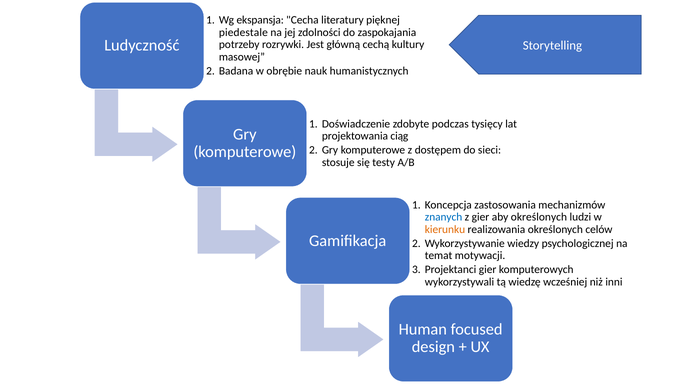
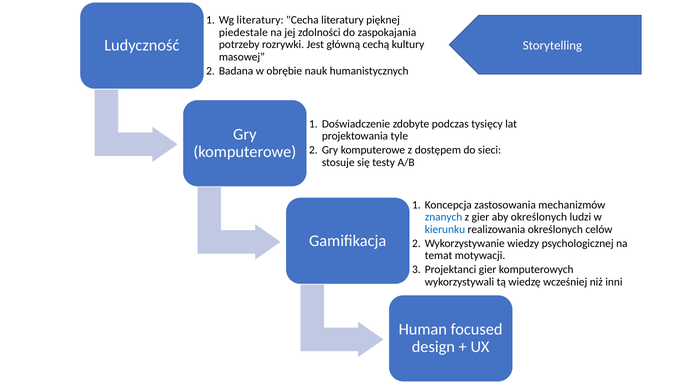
Wg ekspansja: ekspansja -> literatury
ciąg: ciąg -> tyle
kierunku colour: orange -> blue
